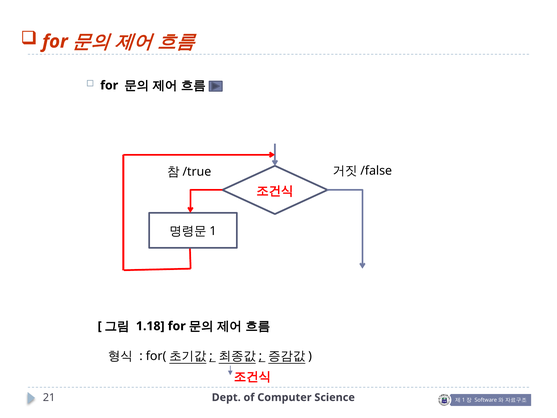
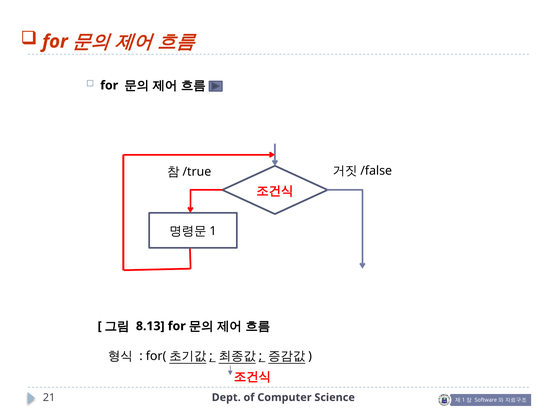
1.18: 1.18 -> 8.13
